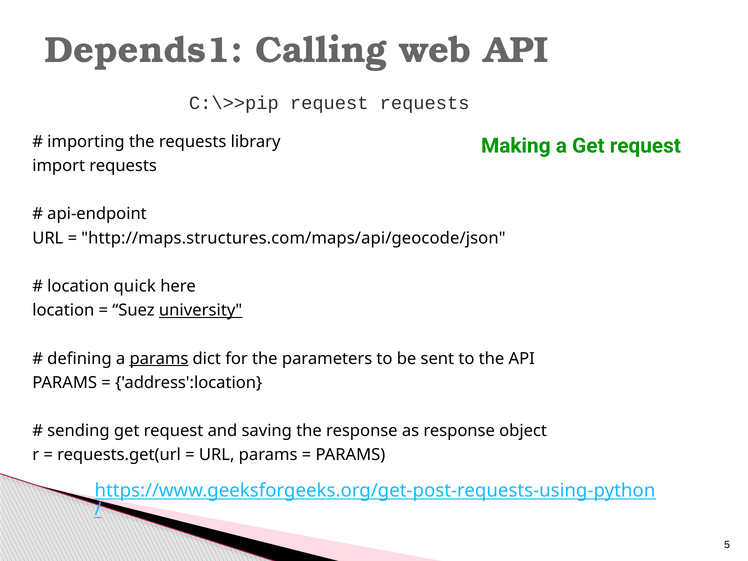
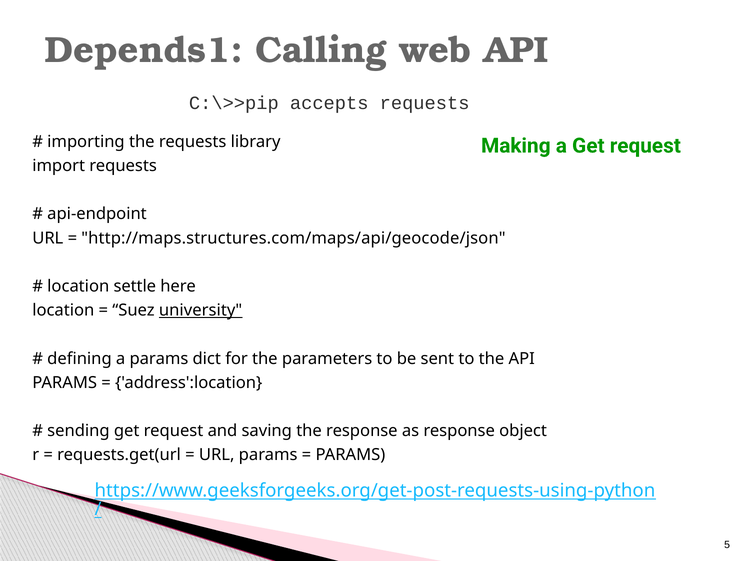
C:\>>pip request: request -> accepts
quick: quick -> settle
params at (159, 359) underline: present -> none
